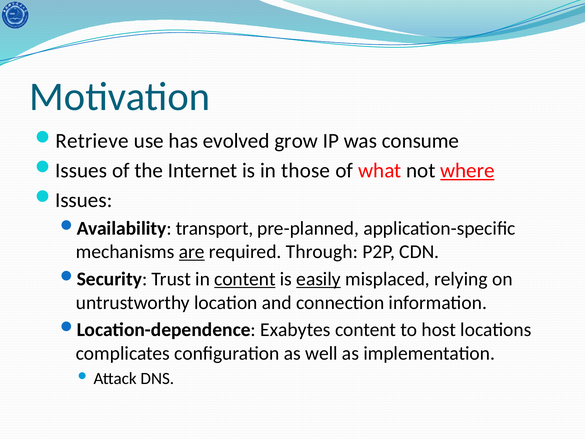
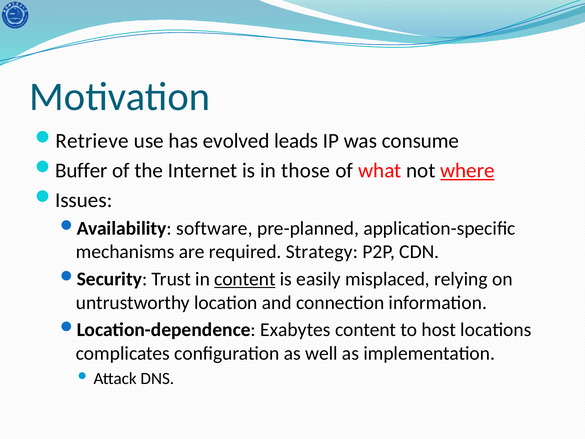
grow: grow -> leads
Issues at (81, 171): Issues -> Buffer
transport: transport -> software
are underline: present -> none
Through: Through -> Strategy
easily underline: present -> none
